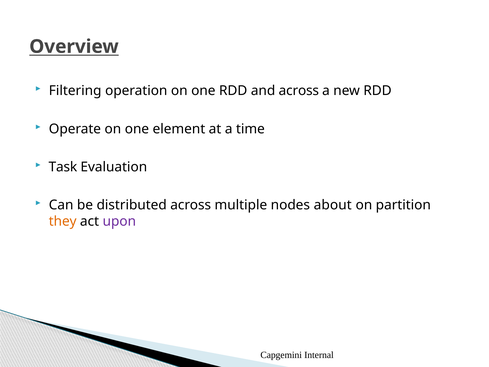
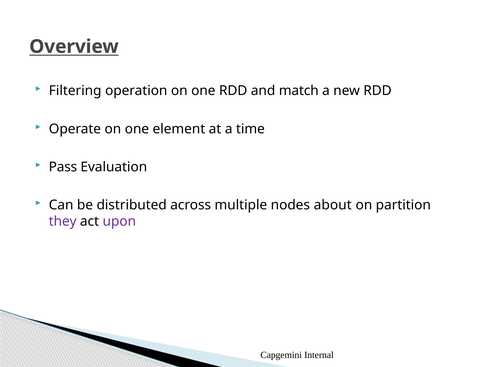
and across: across -> match
Task: Task -> Pass
they colour: orange -> purple
